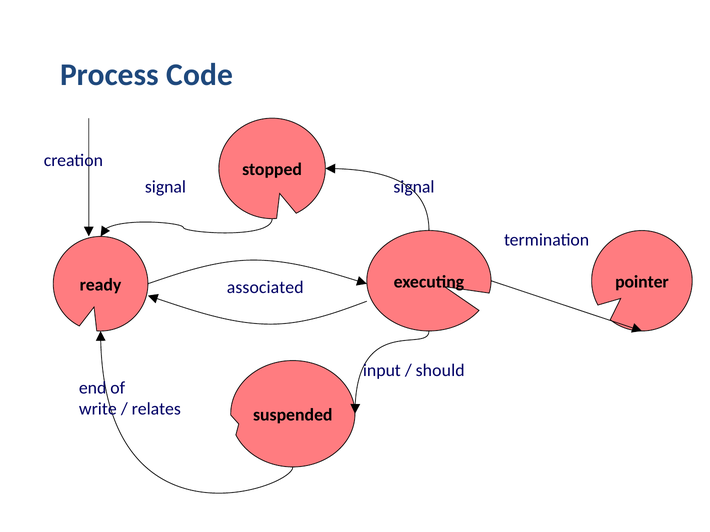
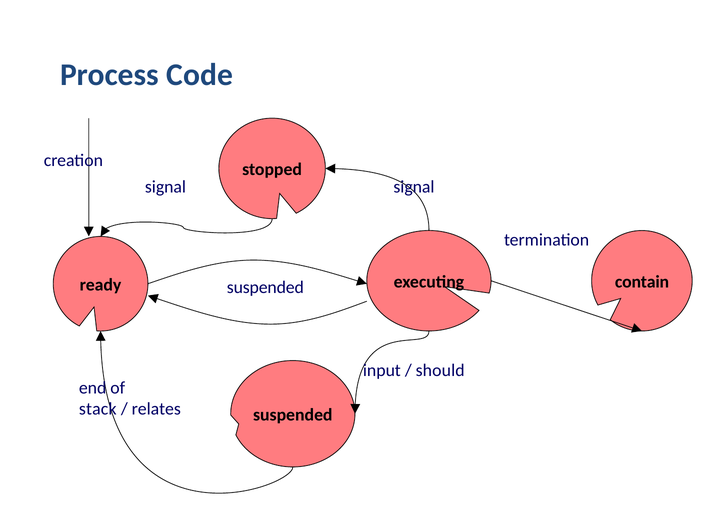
pointer: pointer -> contain
associated at (265, 288): associated -> suspended
write: write -> stack
